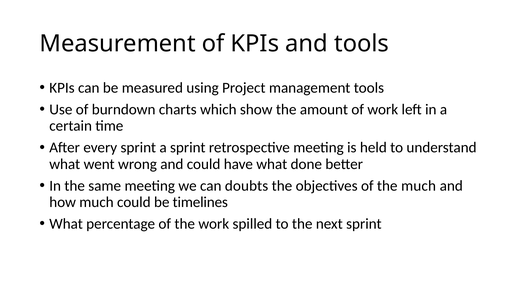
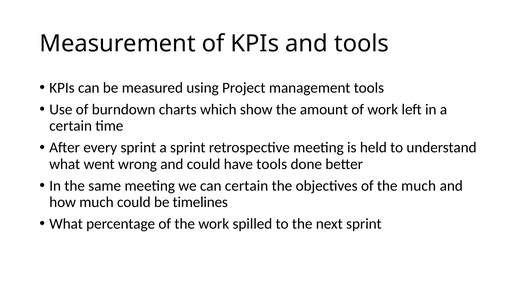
have what: what -> tools
can doubts: doubts -> certain
